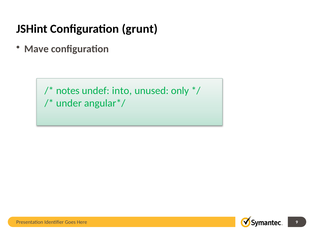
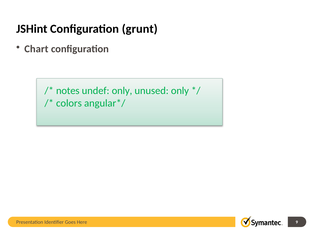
Mave: Mave -> Chart
undef into: into -> only
under: under -> colors
